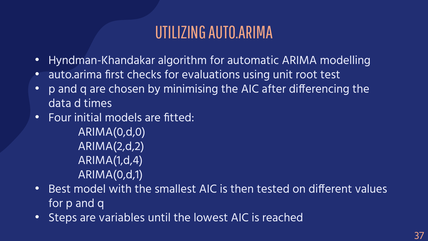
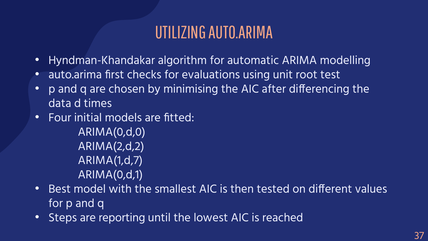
ARIMA(1,d,4: ARIMA(1,d,4 -> ARIMA(1,d,7
variables: variables -> reporting
